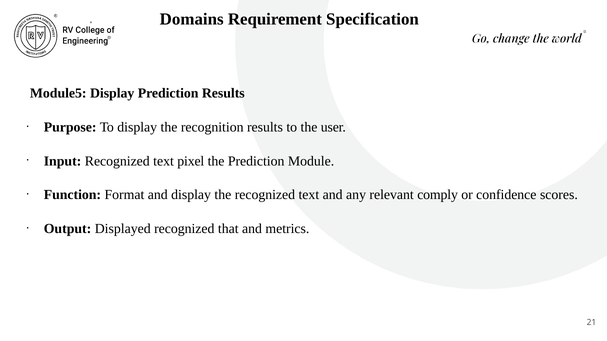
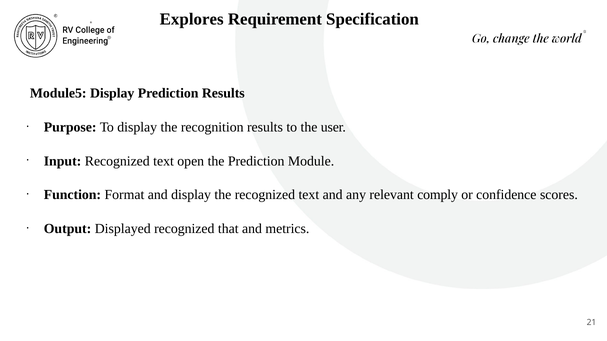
Domains: Domains -> Explores
pixel: pixel -> open
